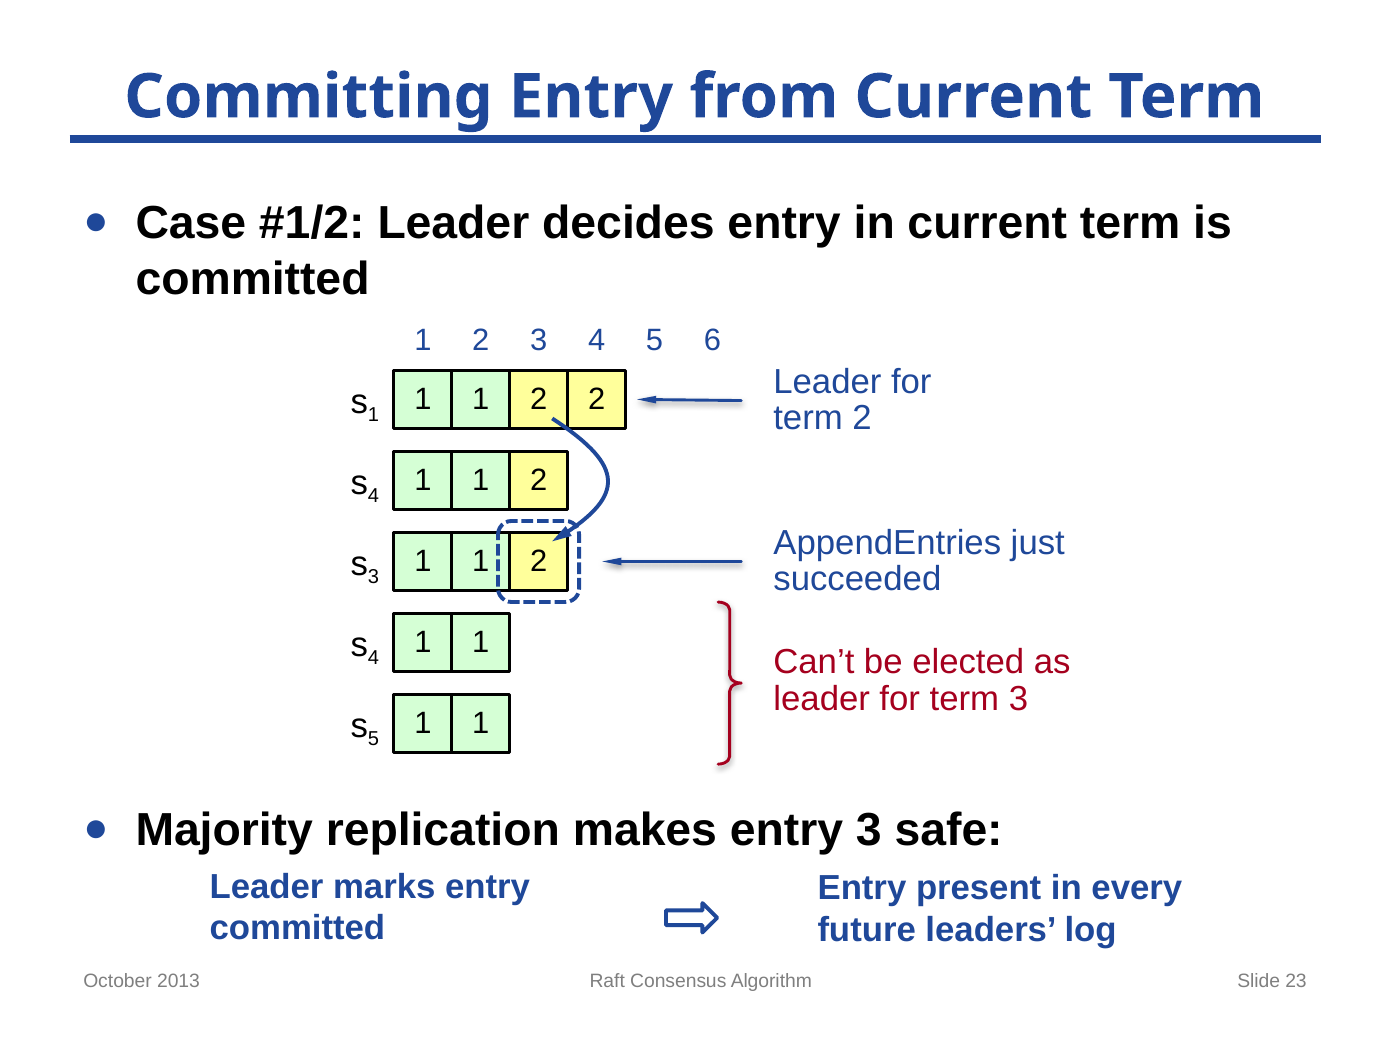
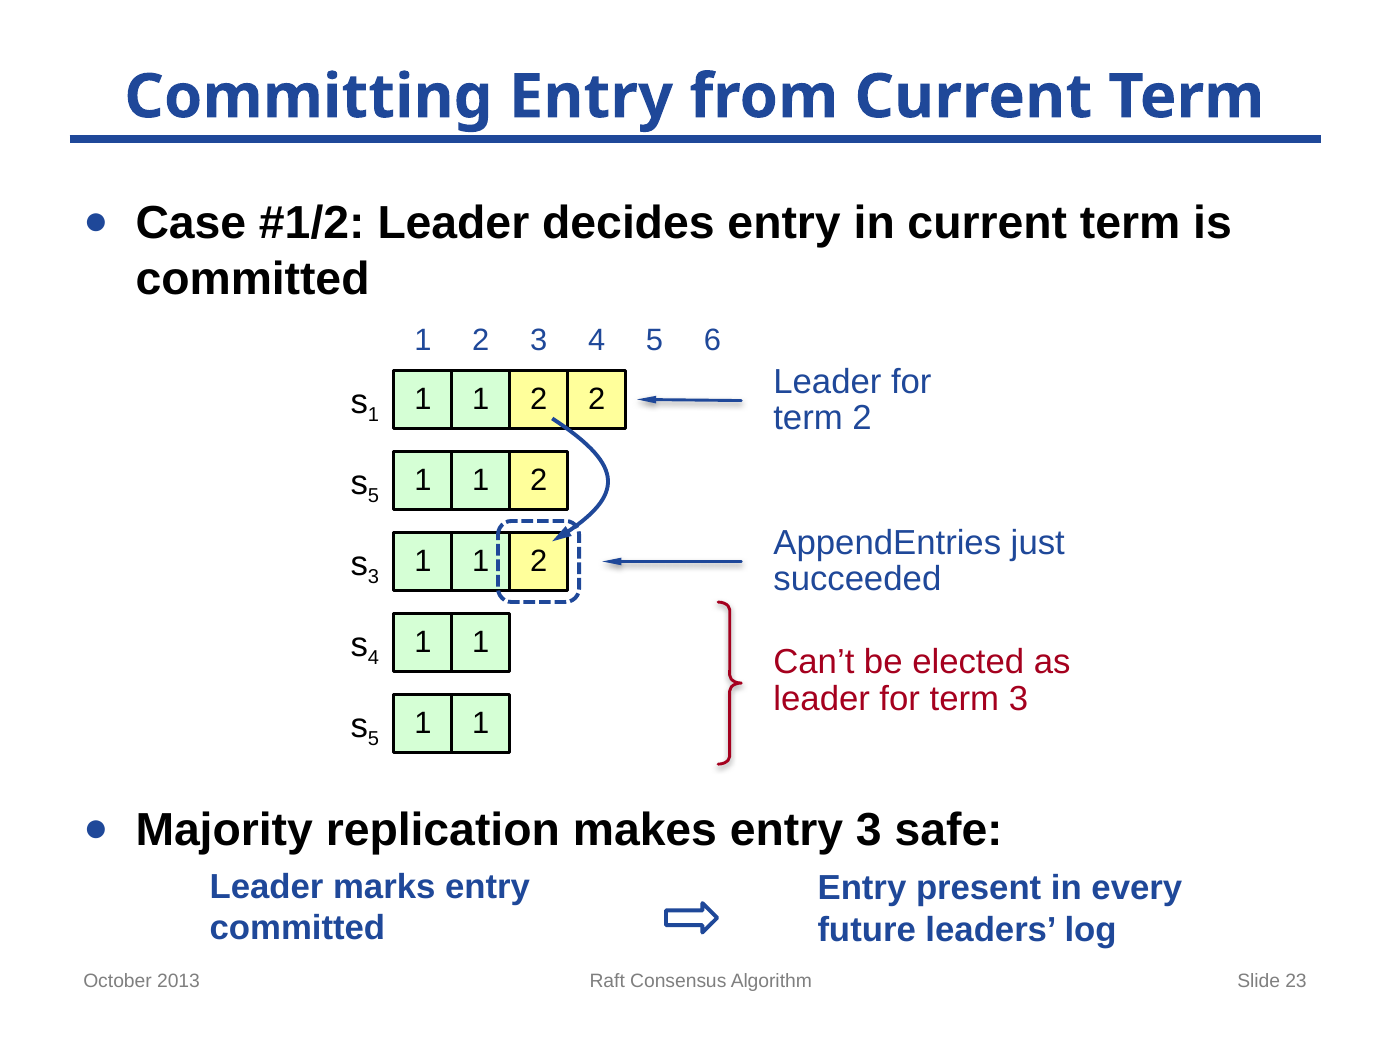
4 at (374, 496): 4 -> 5
